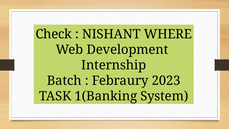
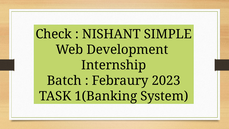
WHERE: WHERE -> SIMPLE
